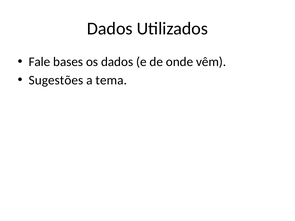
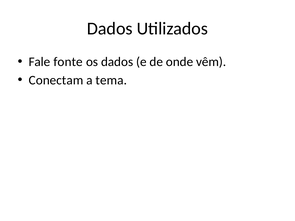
bases: bases -> fonte
Sugestões: Sugestões -> Conectam
